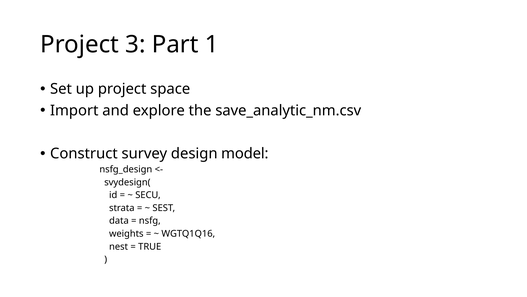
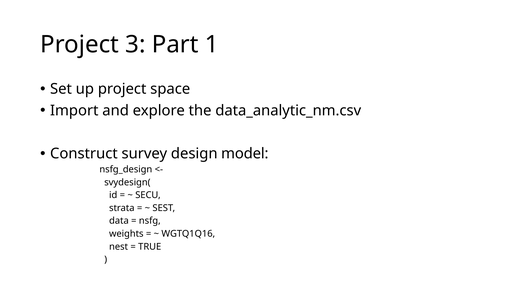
save_analytic_nm.csv: save_analytic_nm.csv -> data_analytic_nm.csv
